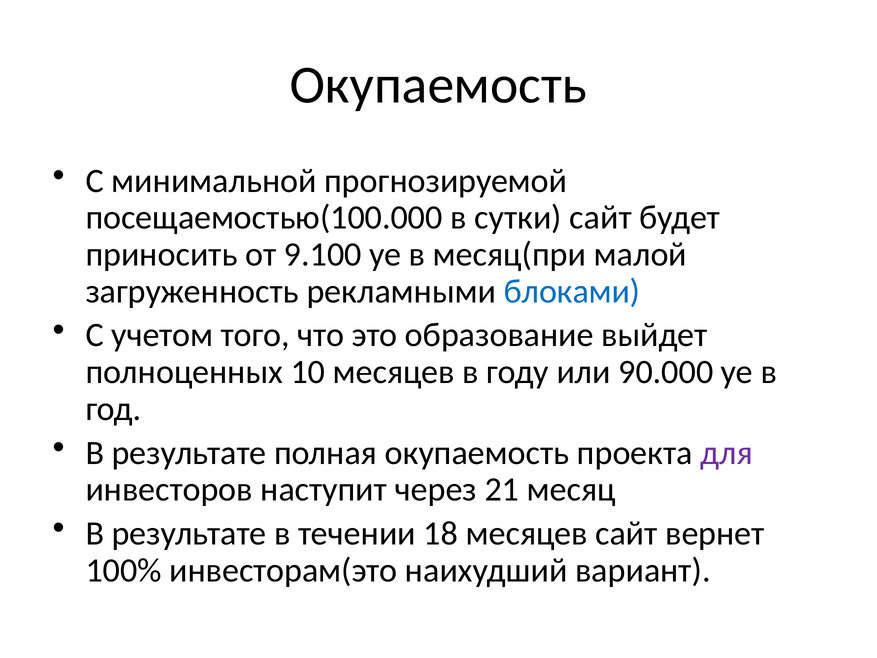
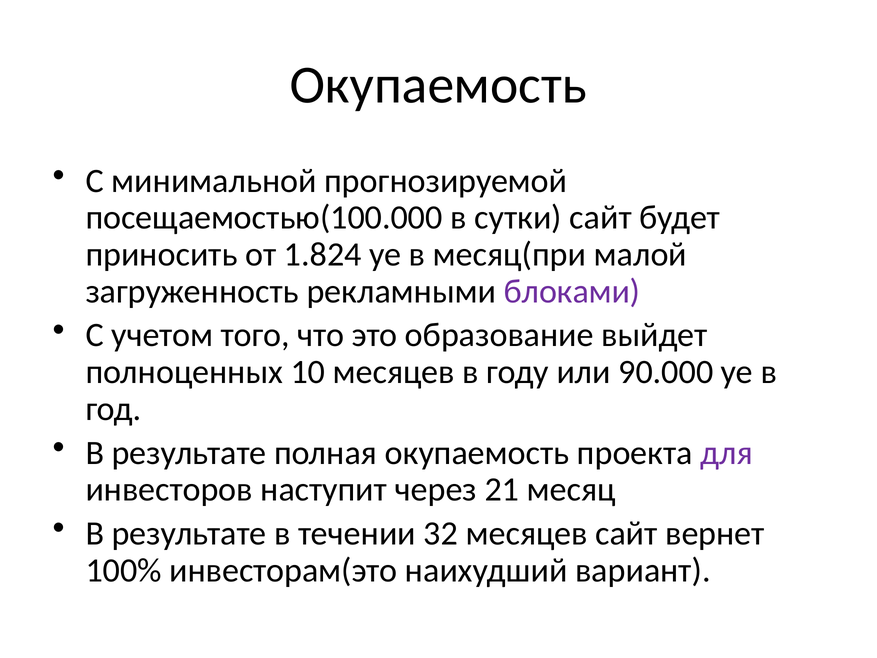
9.100: 9.100 -> 1.824
блоками colour: blue -> purple
18: 18 -> 32
